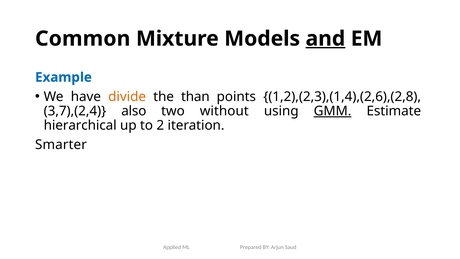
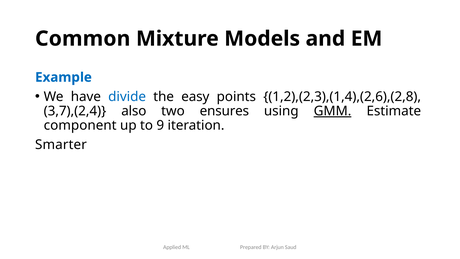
and underline: present -> none
divide colour: orange -> blue
than: than -> easy
without: without -> ensures
hierarchical: hierarchical -> component
2: 2 -> 9
